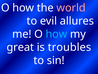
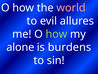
how at (56, 34) colour: light blue -> light green
great: great -> alone
troubles: troubles -> burdens
